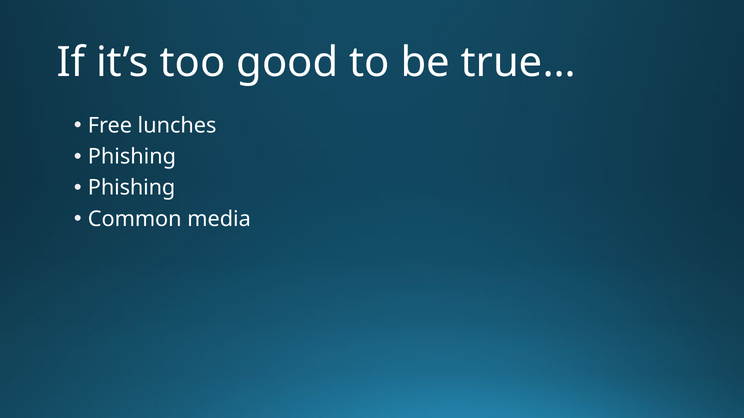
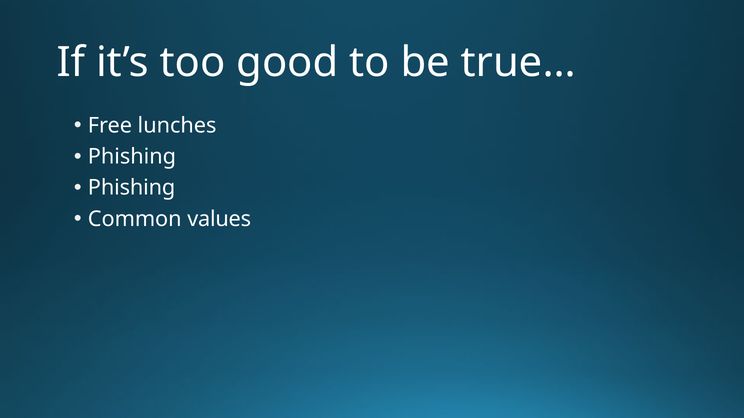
media: media -> values
